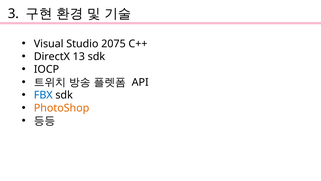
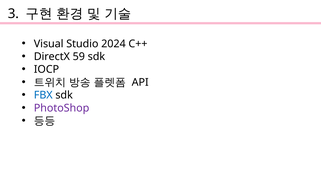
2075: 2075 -> 2024
13: 13 -> 59
PhotoShop colour: orange -> purple
